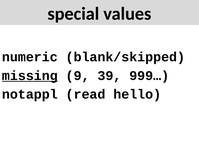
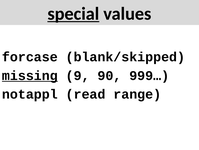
special underline: none -> present
numeric: numeric -> forcase
39: 39 -> 90
hello: hello -> range
